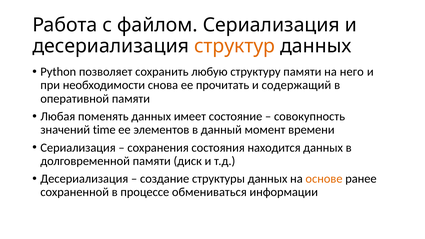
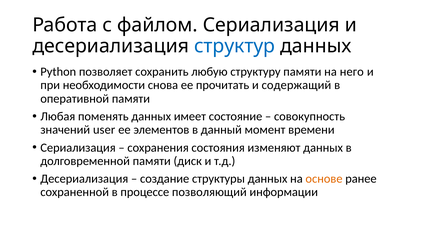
структур colour: orange -> blue
time: time -> user
находится: находится -> изменяют
обмениваться: обмениваться -> позволяющий
